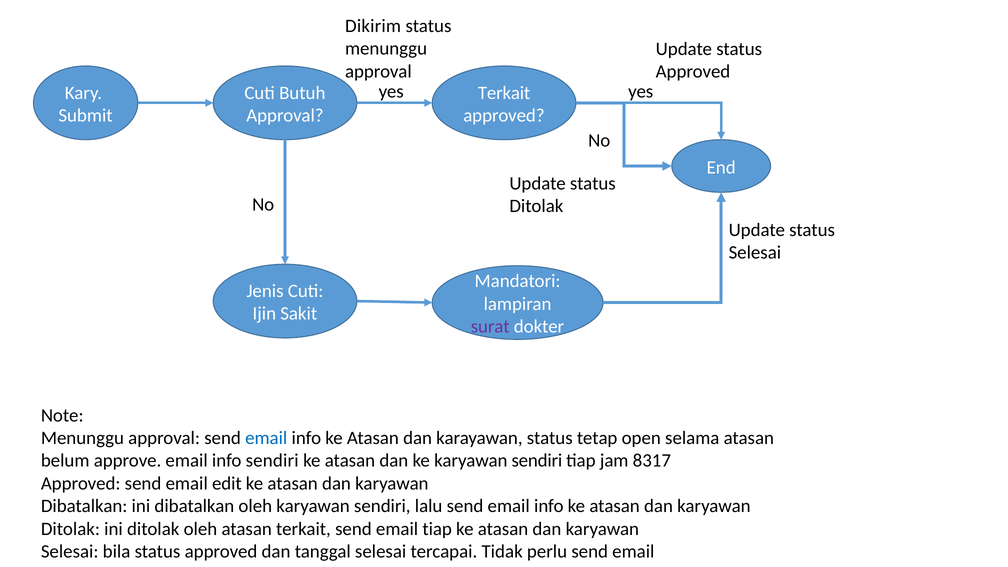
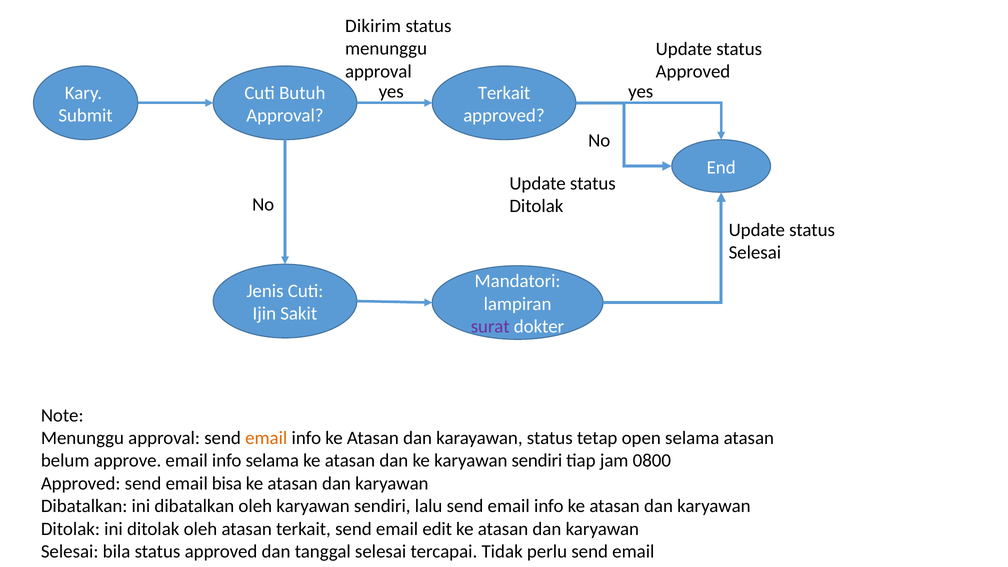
email at (266, 438) colour: blue -> orange
info sendiri: sendiri -> selama
8317: 8317 -> 0800
edit: edit -> bisa
email tiap: tiap -> edit
